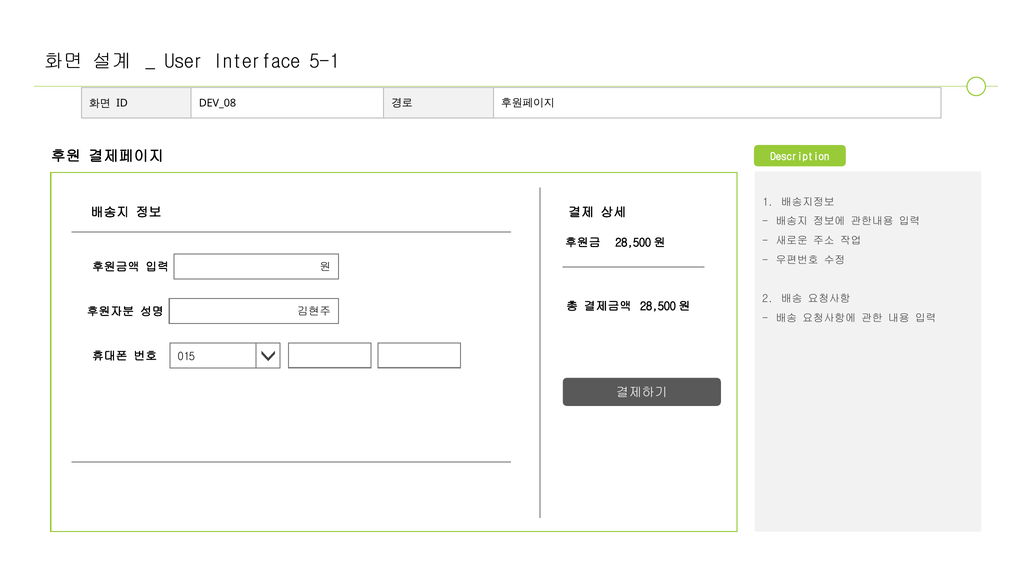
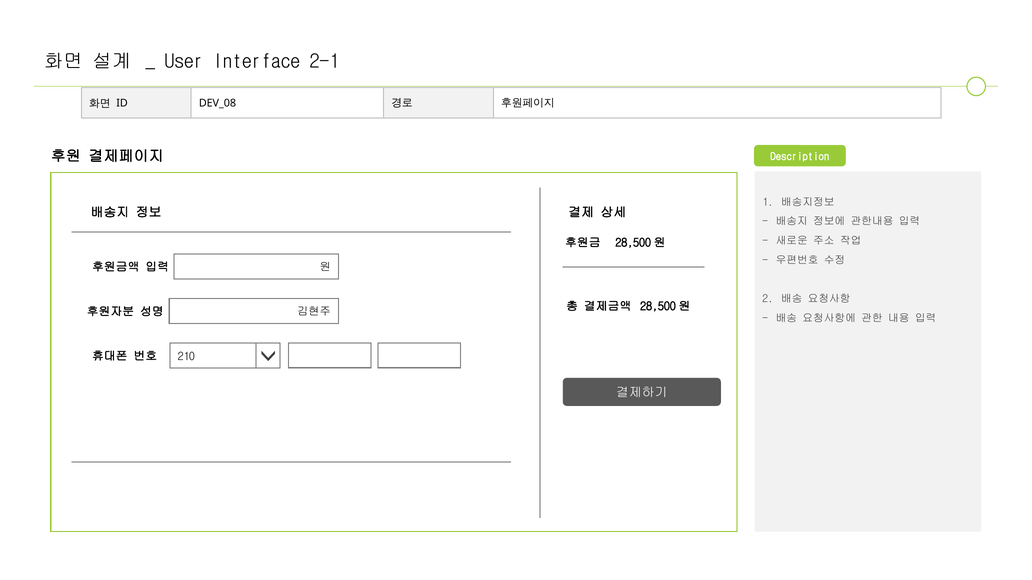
5-1: 5-1 -> 2-1
015: 015 -> 210
